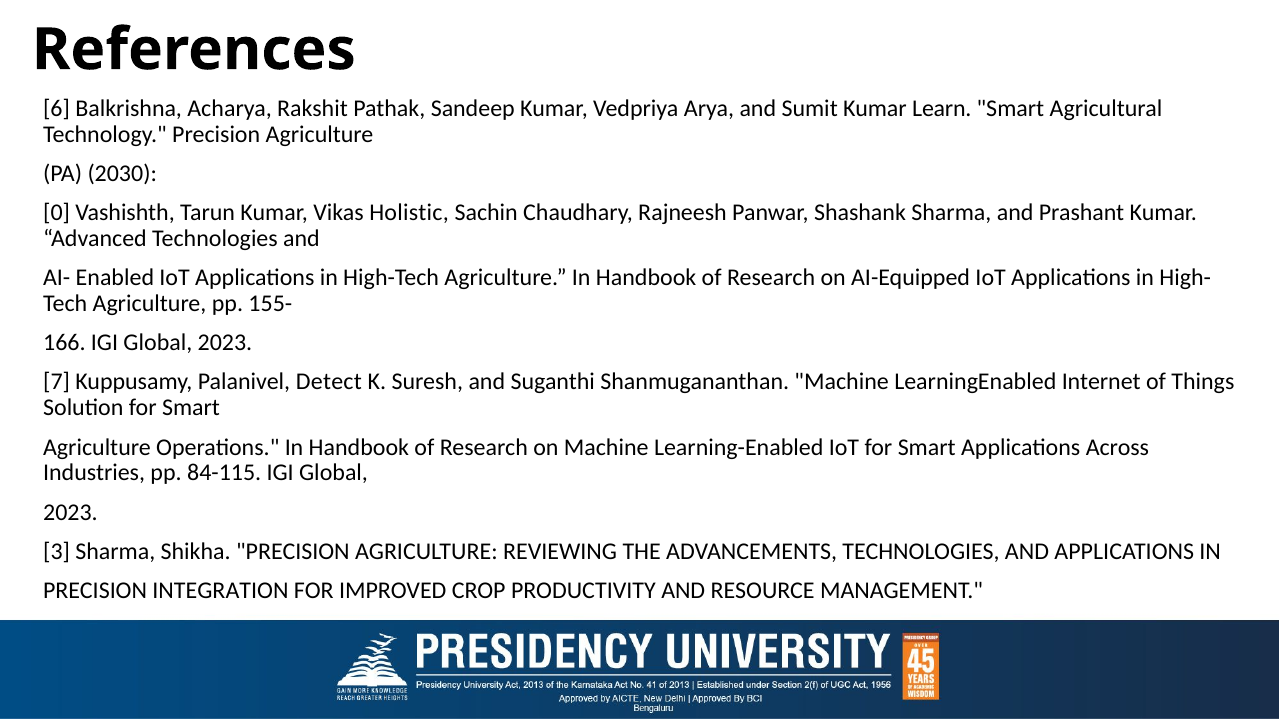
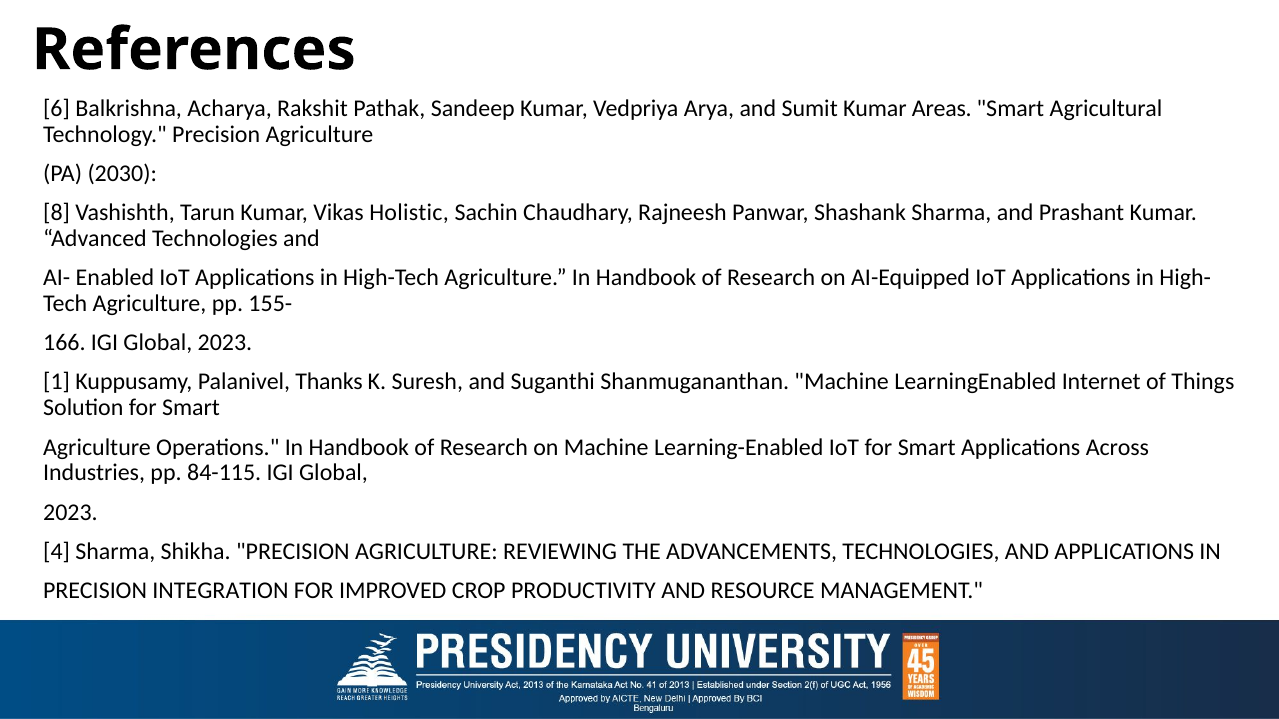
Learn: Learn -> Areas
0: 0 -> 8
7: 7 -> 1
Detect: Detect -> Thanks
3: 3 -> 4
